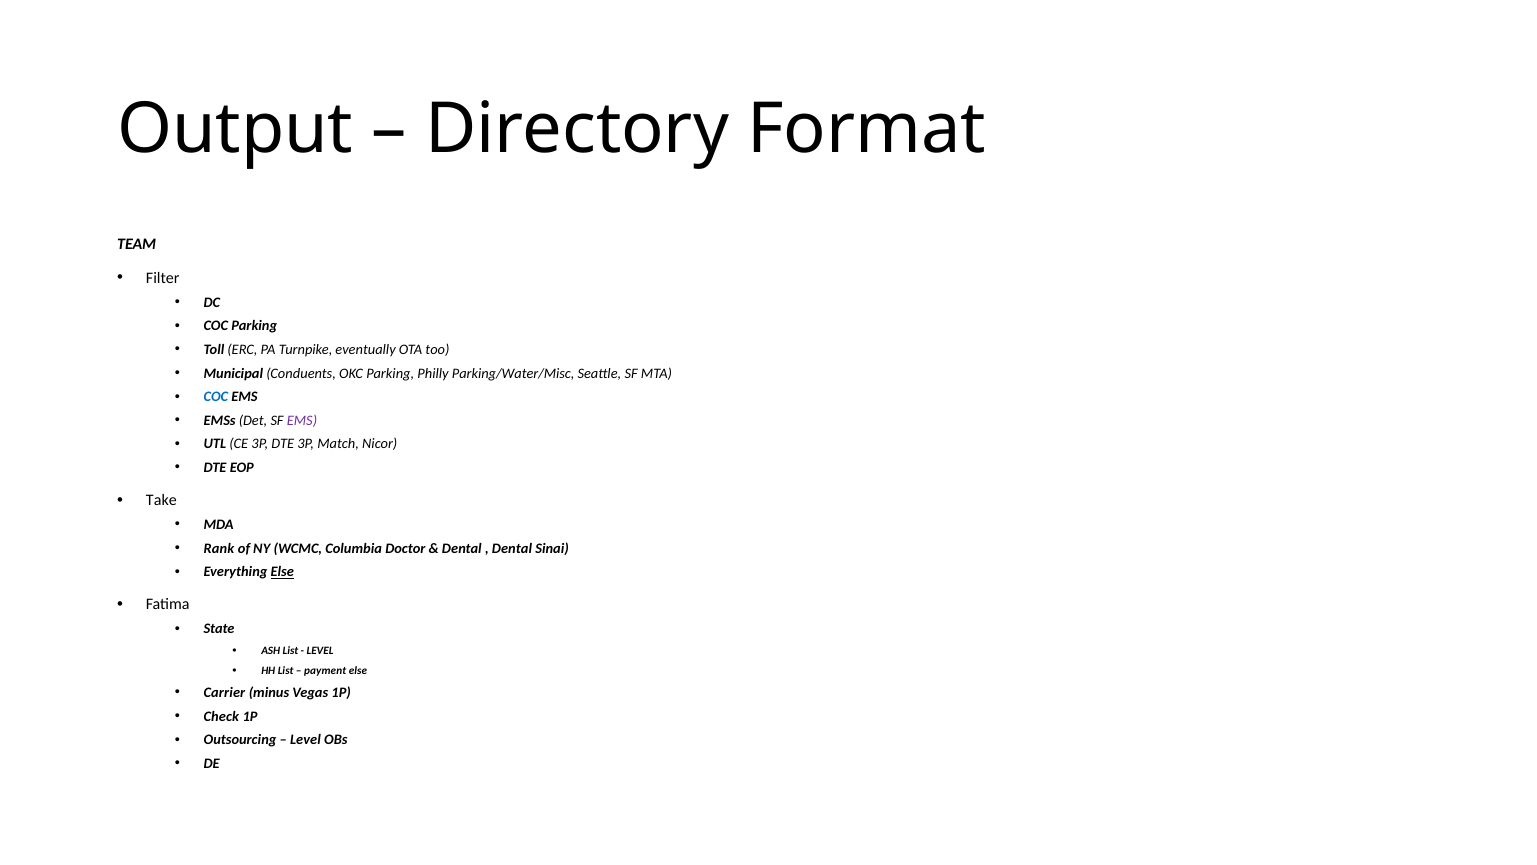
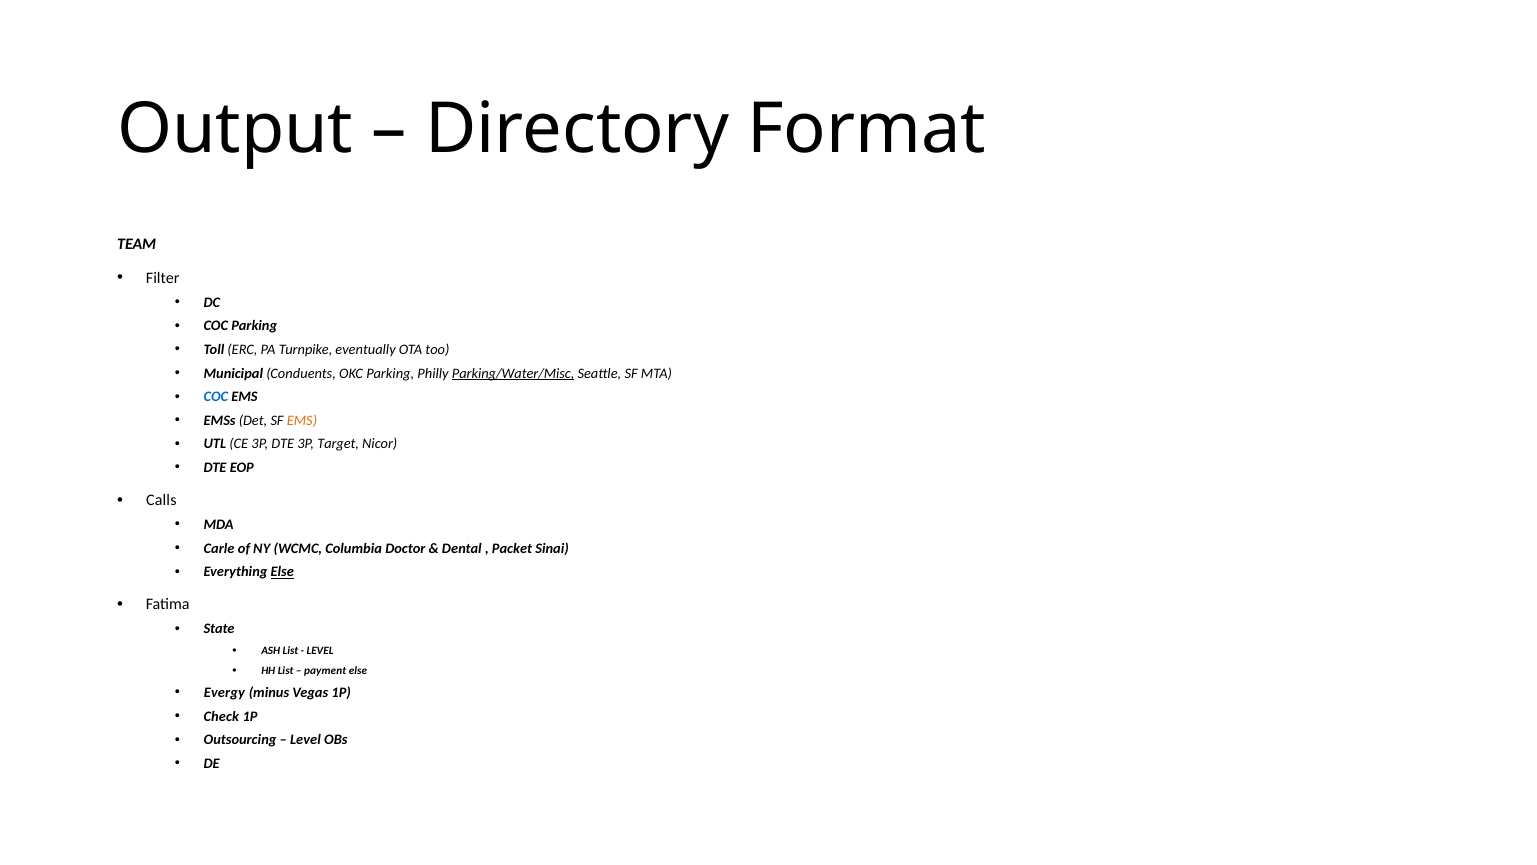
Parking/Water/Misc underline: none -> present
EMS at (302, 420) colour: purple -> orange
Match: Match -> Target
Take: Take -> Calls
Rank: Rank -> Carle
Dental at (512, 548): Dental -> Packet
Carrier: Carrier -> Evergy
